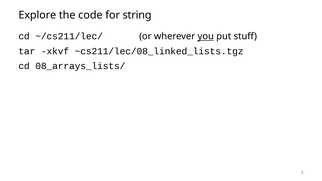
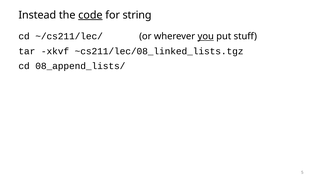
Explore: Explore -> Instead
code underline: none -> present
08_arrays_lists/: 08_arrays_lists/ -> 08_append_lists/
